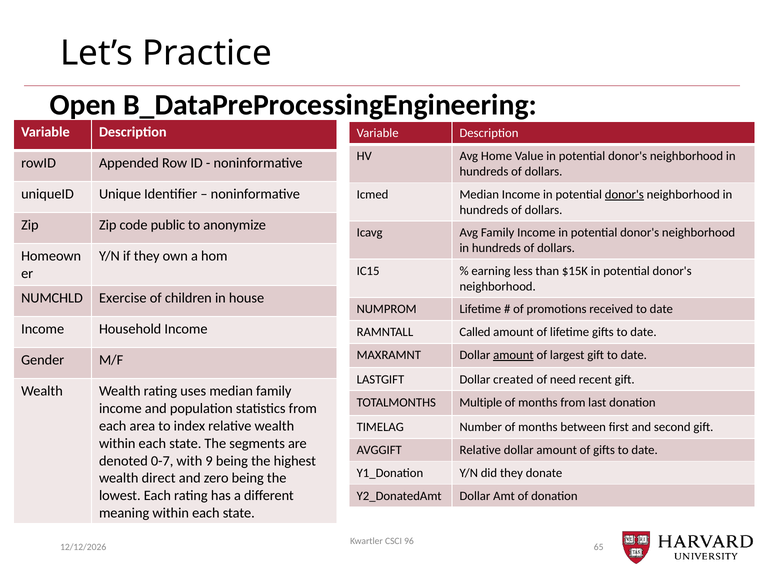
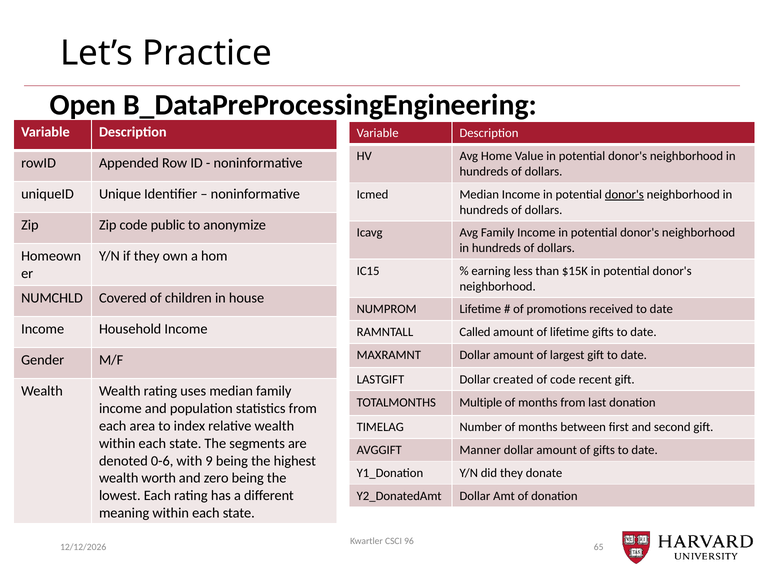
Exercise: Exercise -> Covered
amount at (513, 355) underline: present -> none
of need: need -> code
AVGGIFT Relative: Relative -> Manner
0-7: 0-7 -> 0-6
direct: direct -> worth
